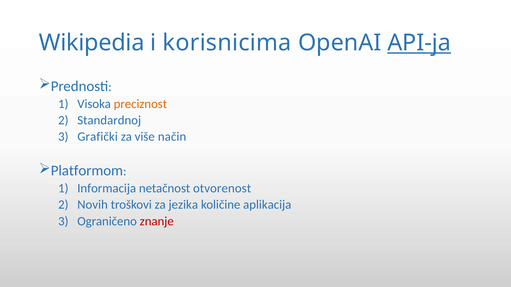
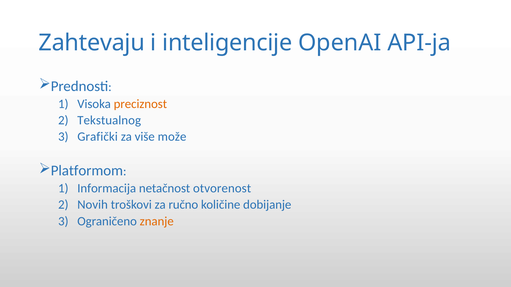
Wikipedia: Wikipedia -> Zahtevaju
korisnicima: korisnicima -> inteligencije
API-ja underline: present -> none
Standardnoj: Standardnoj -> Tekstualnog
način: način -> može
jezika: jezika -> ručno
aplikacija: aplikacija -> dobijanje
znanje colour: red -> orange
